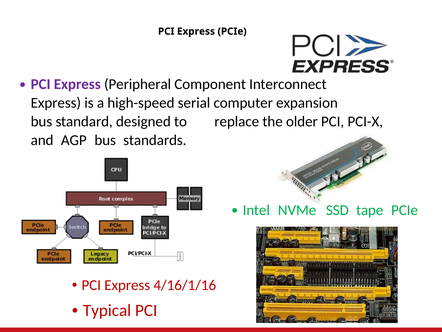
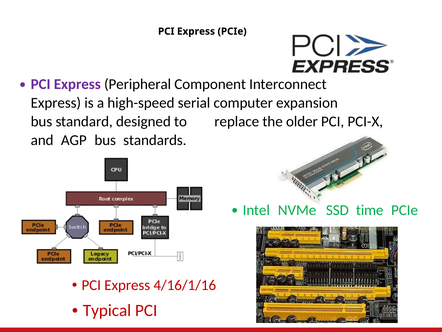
tape: tape -> time
